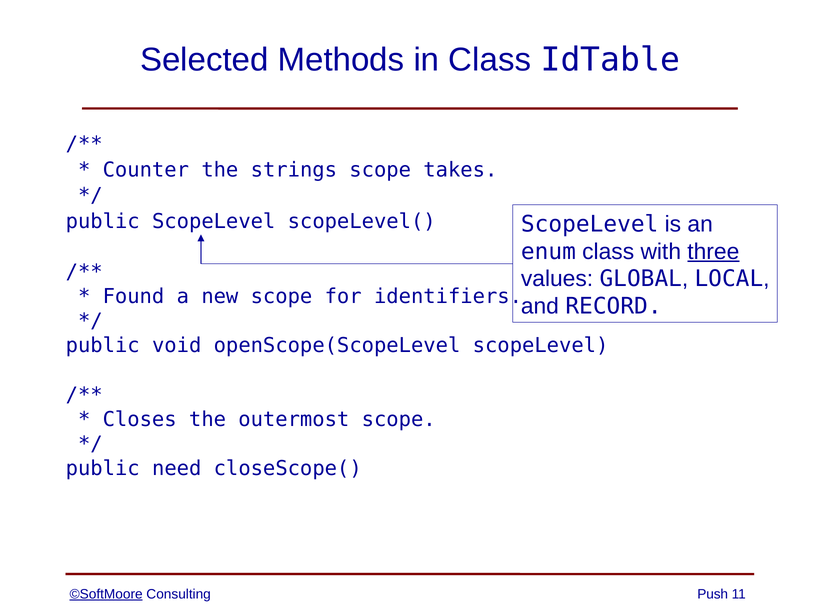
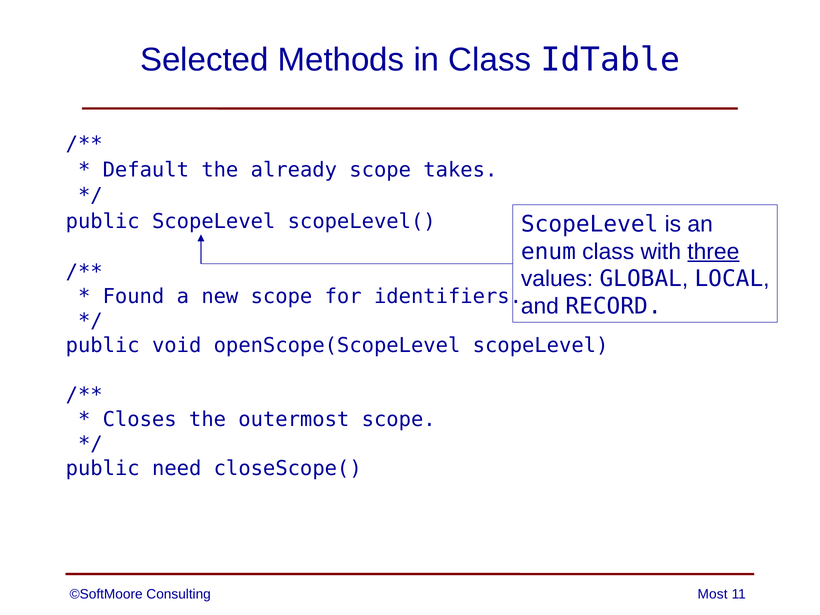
Counter: Counter -> Default
strings: strings -> already
©SoftMoore underline: present -> none
Push: Push -> Most
